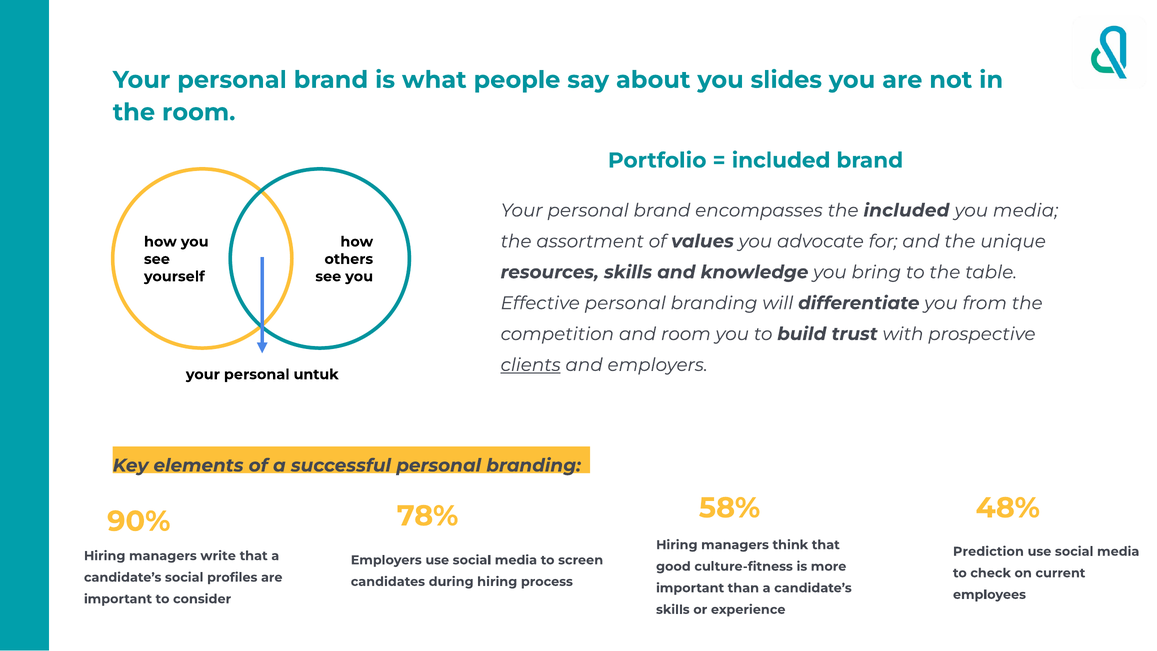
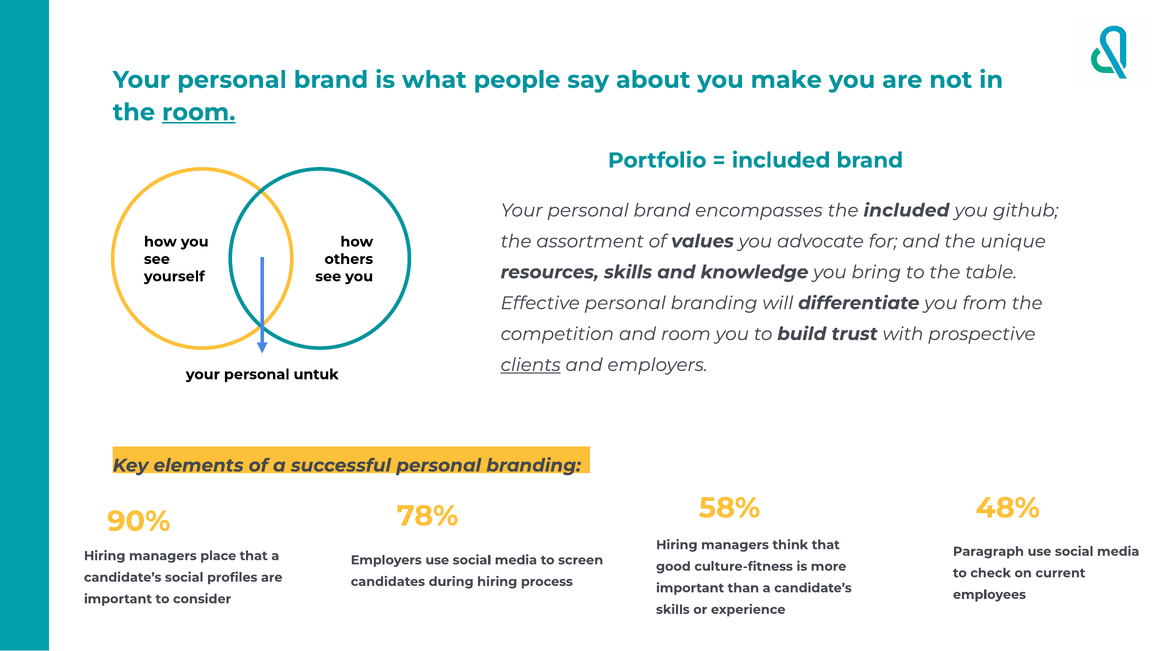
slides: slides -> make
room at (199, 112) underline: none -> present
you media: media -> github
Prediction: Prediction -> Paragraph
write: write -> place
